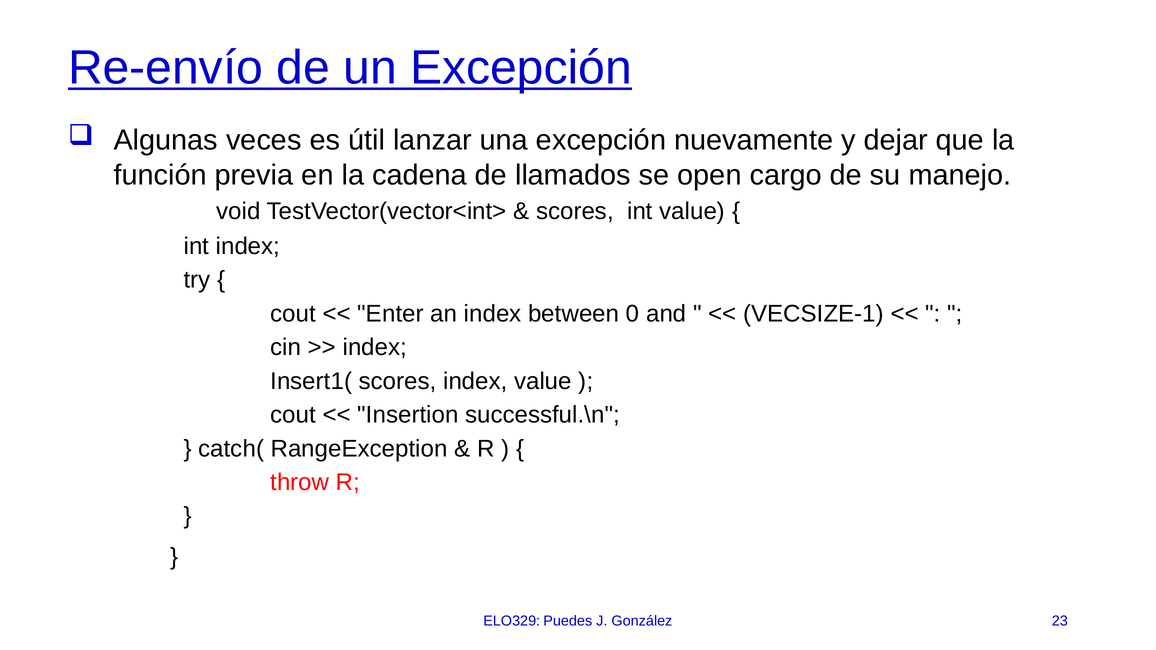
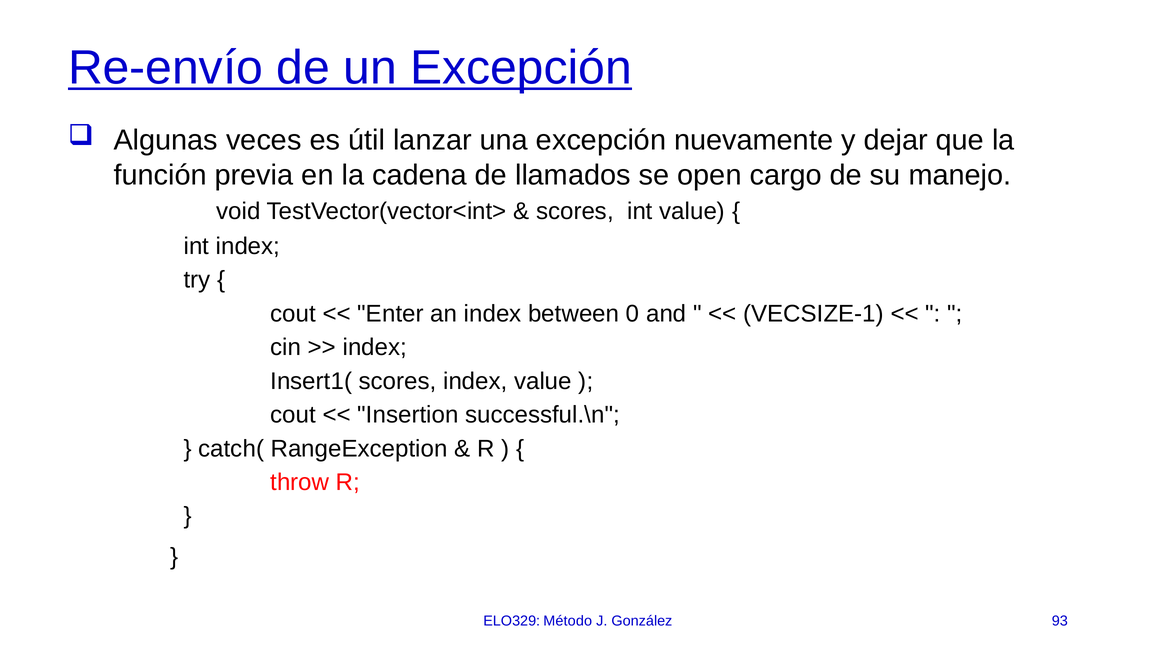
Puedes: Puedes -> Método
23: 23 -> 93
